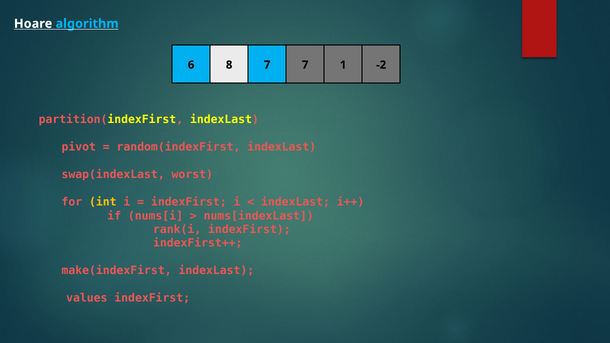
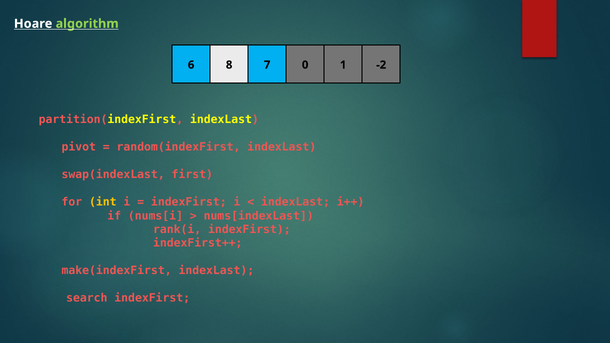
algorithm colour: light blue -> light green
7 7: 7 -> 0
worst: worst -> first
values: values -> search
